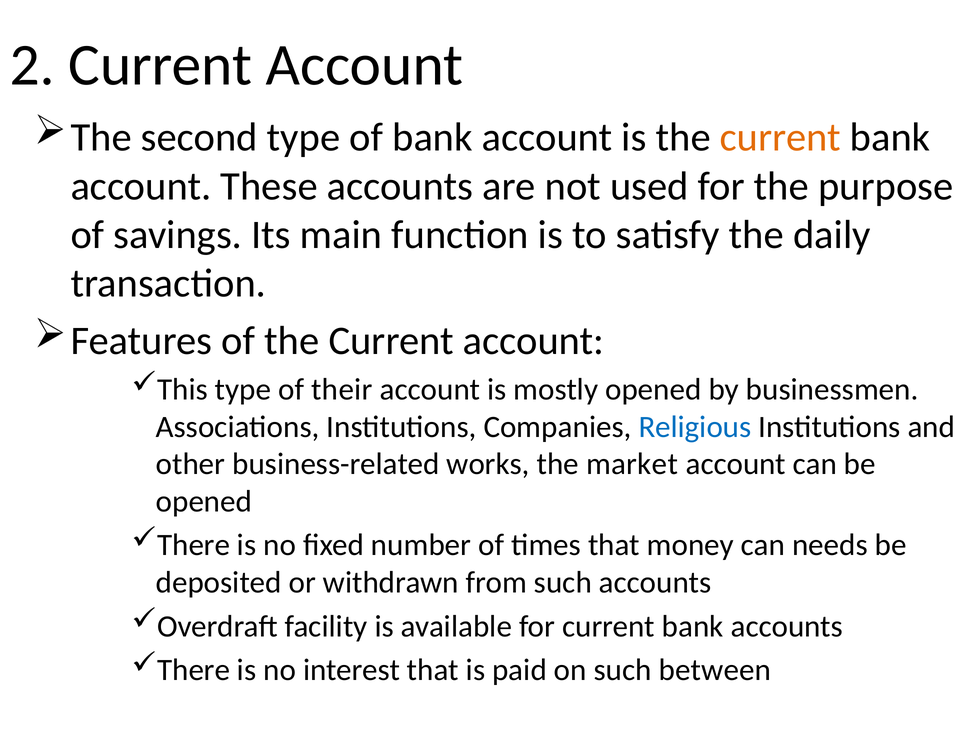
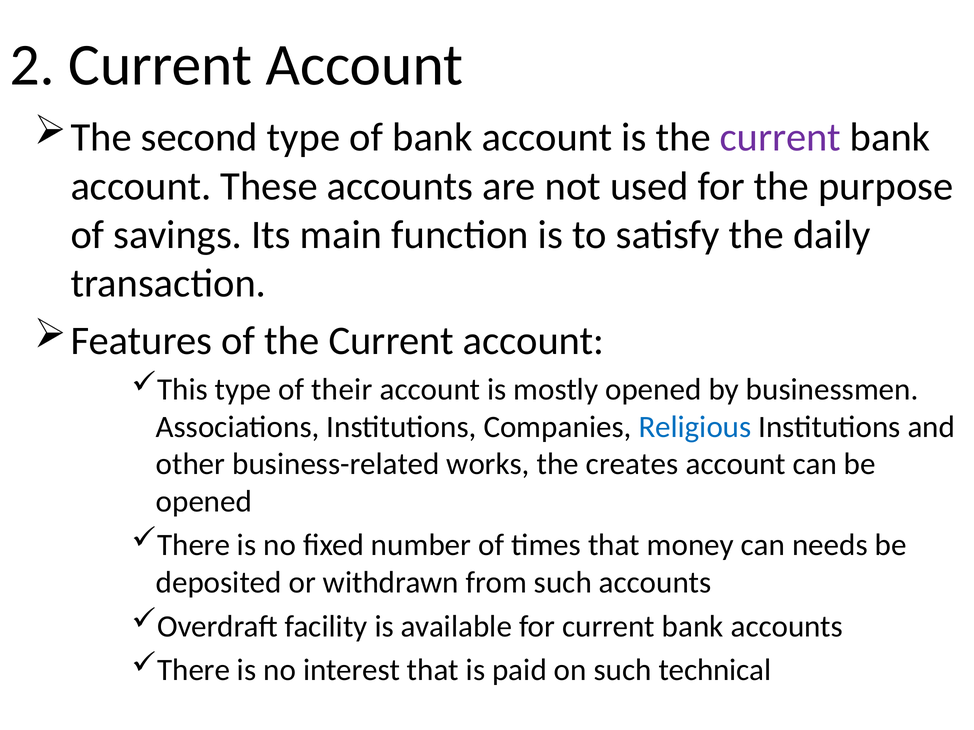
current at (780, 138) colour: orange -> purple
market: market -> creates
between: between -> technical
